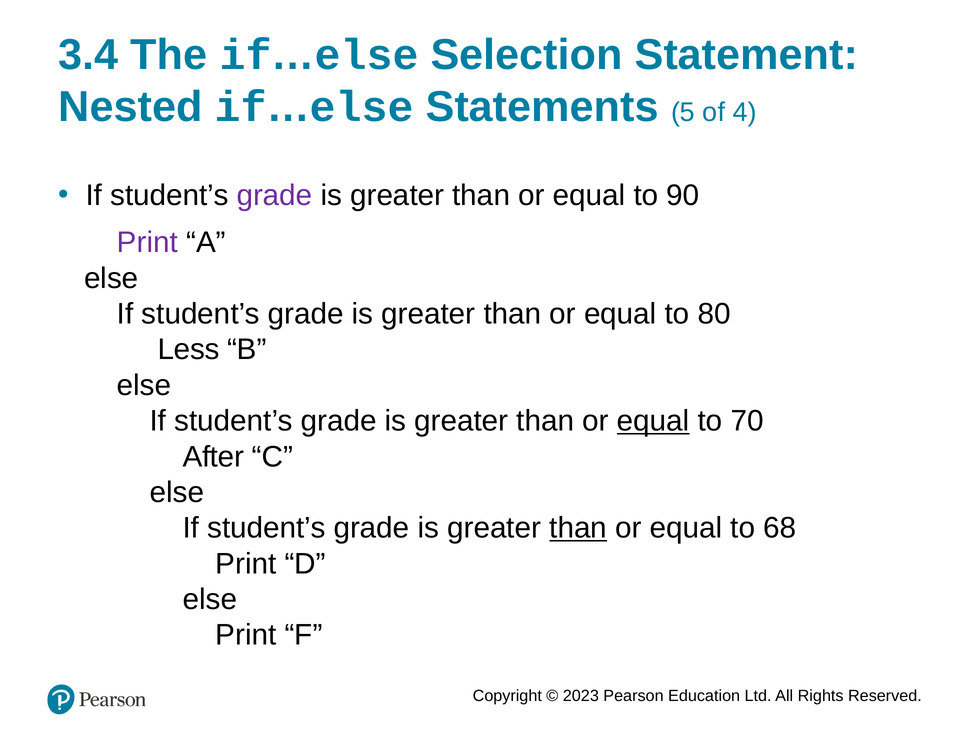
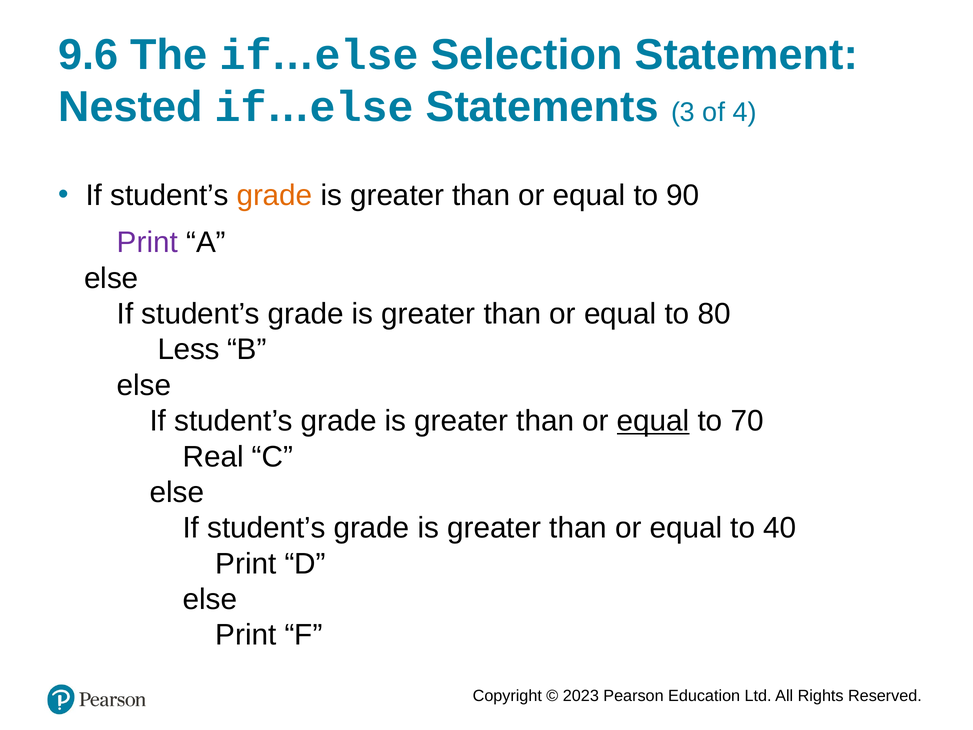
3.4: 3.4 -> 9.6
5: 5 -> 3
grade at (275, 195) colour: purple -> orange
After: After -> Real
than at (578, 528) underline: present -> none
68: 68 -> 40
